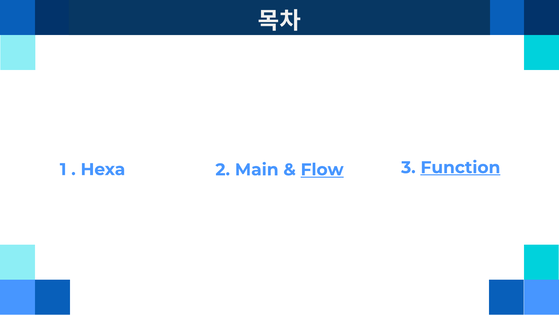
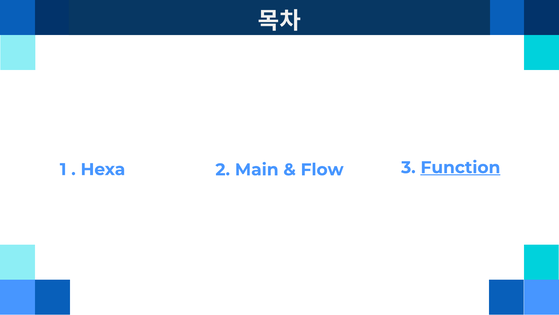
Flow underline: present -> none
